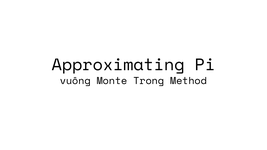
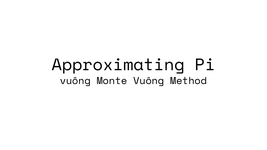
Monte Trong: Trong -> Vuông
